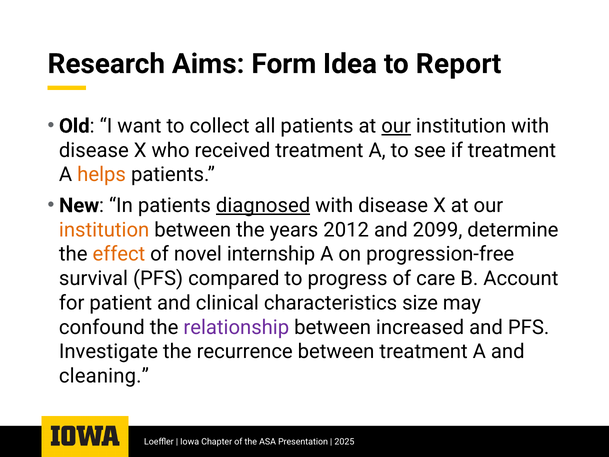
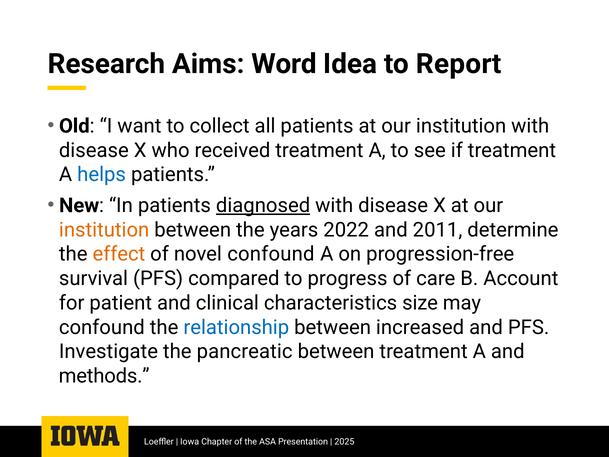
Form: Form -> Word
our at (396, 126) underline: present -> none
helps colour: orange -> blue
2012: 2012 -> 2022
2099: 2099 -> 2011
novel internship: internship -> confound
relationship colour: purple -> blue
recurrence: recurrence -> pancreatic
cleaning: cleaning -> methods
